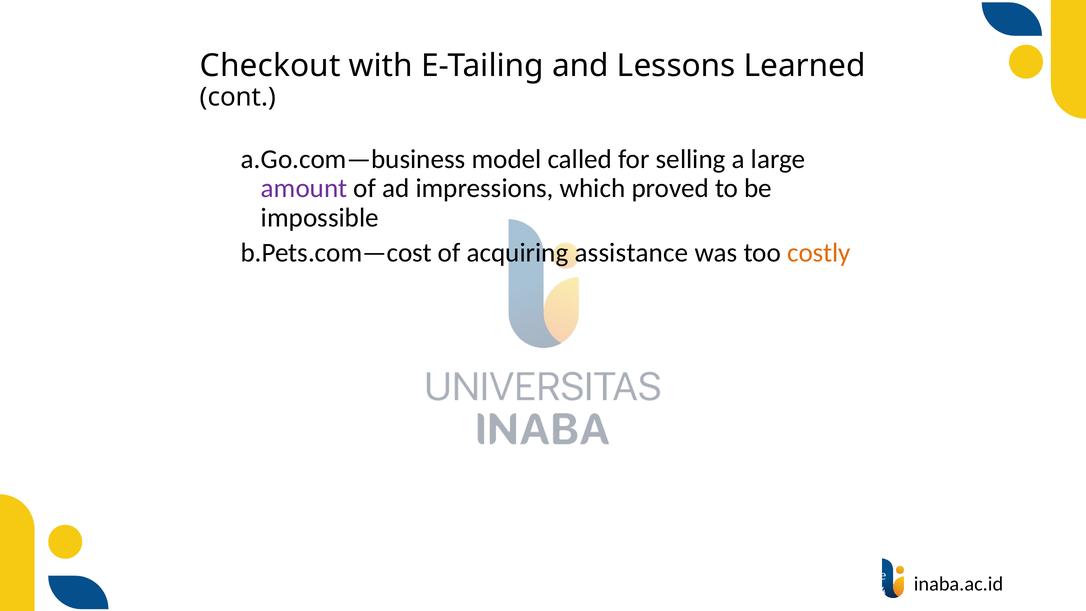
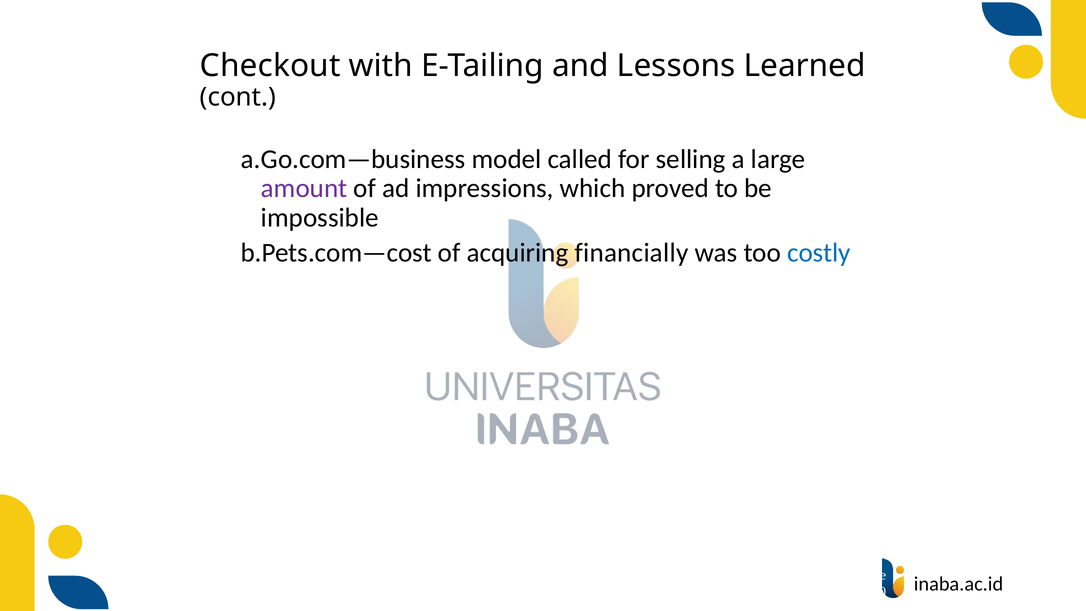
assistance: assistance -> financially
costly colour: orange -> blue
2054: 2054 -> 2030
